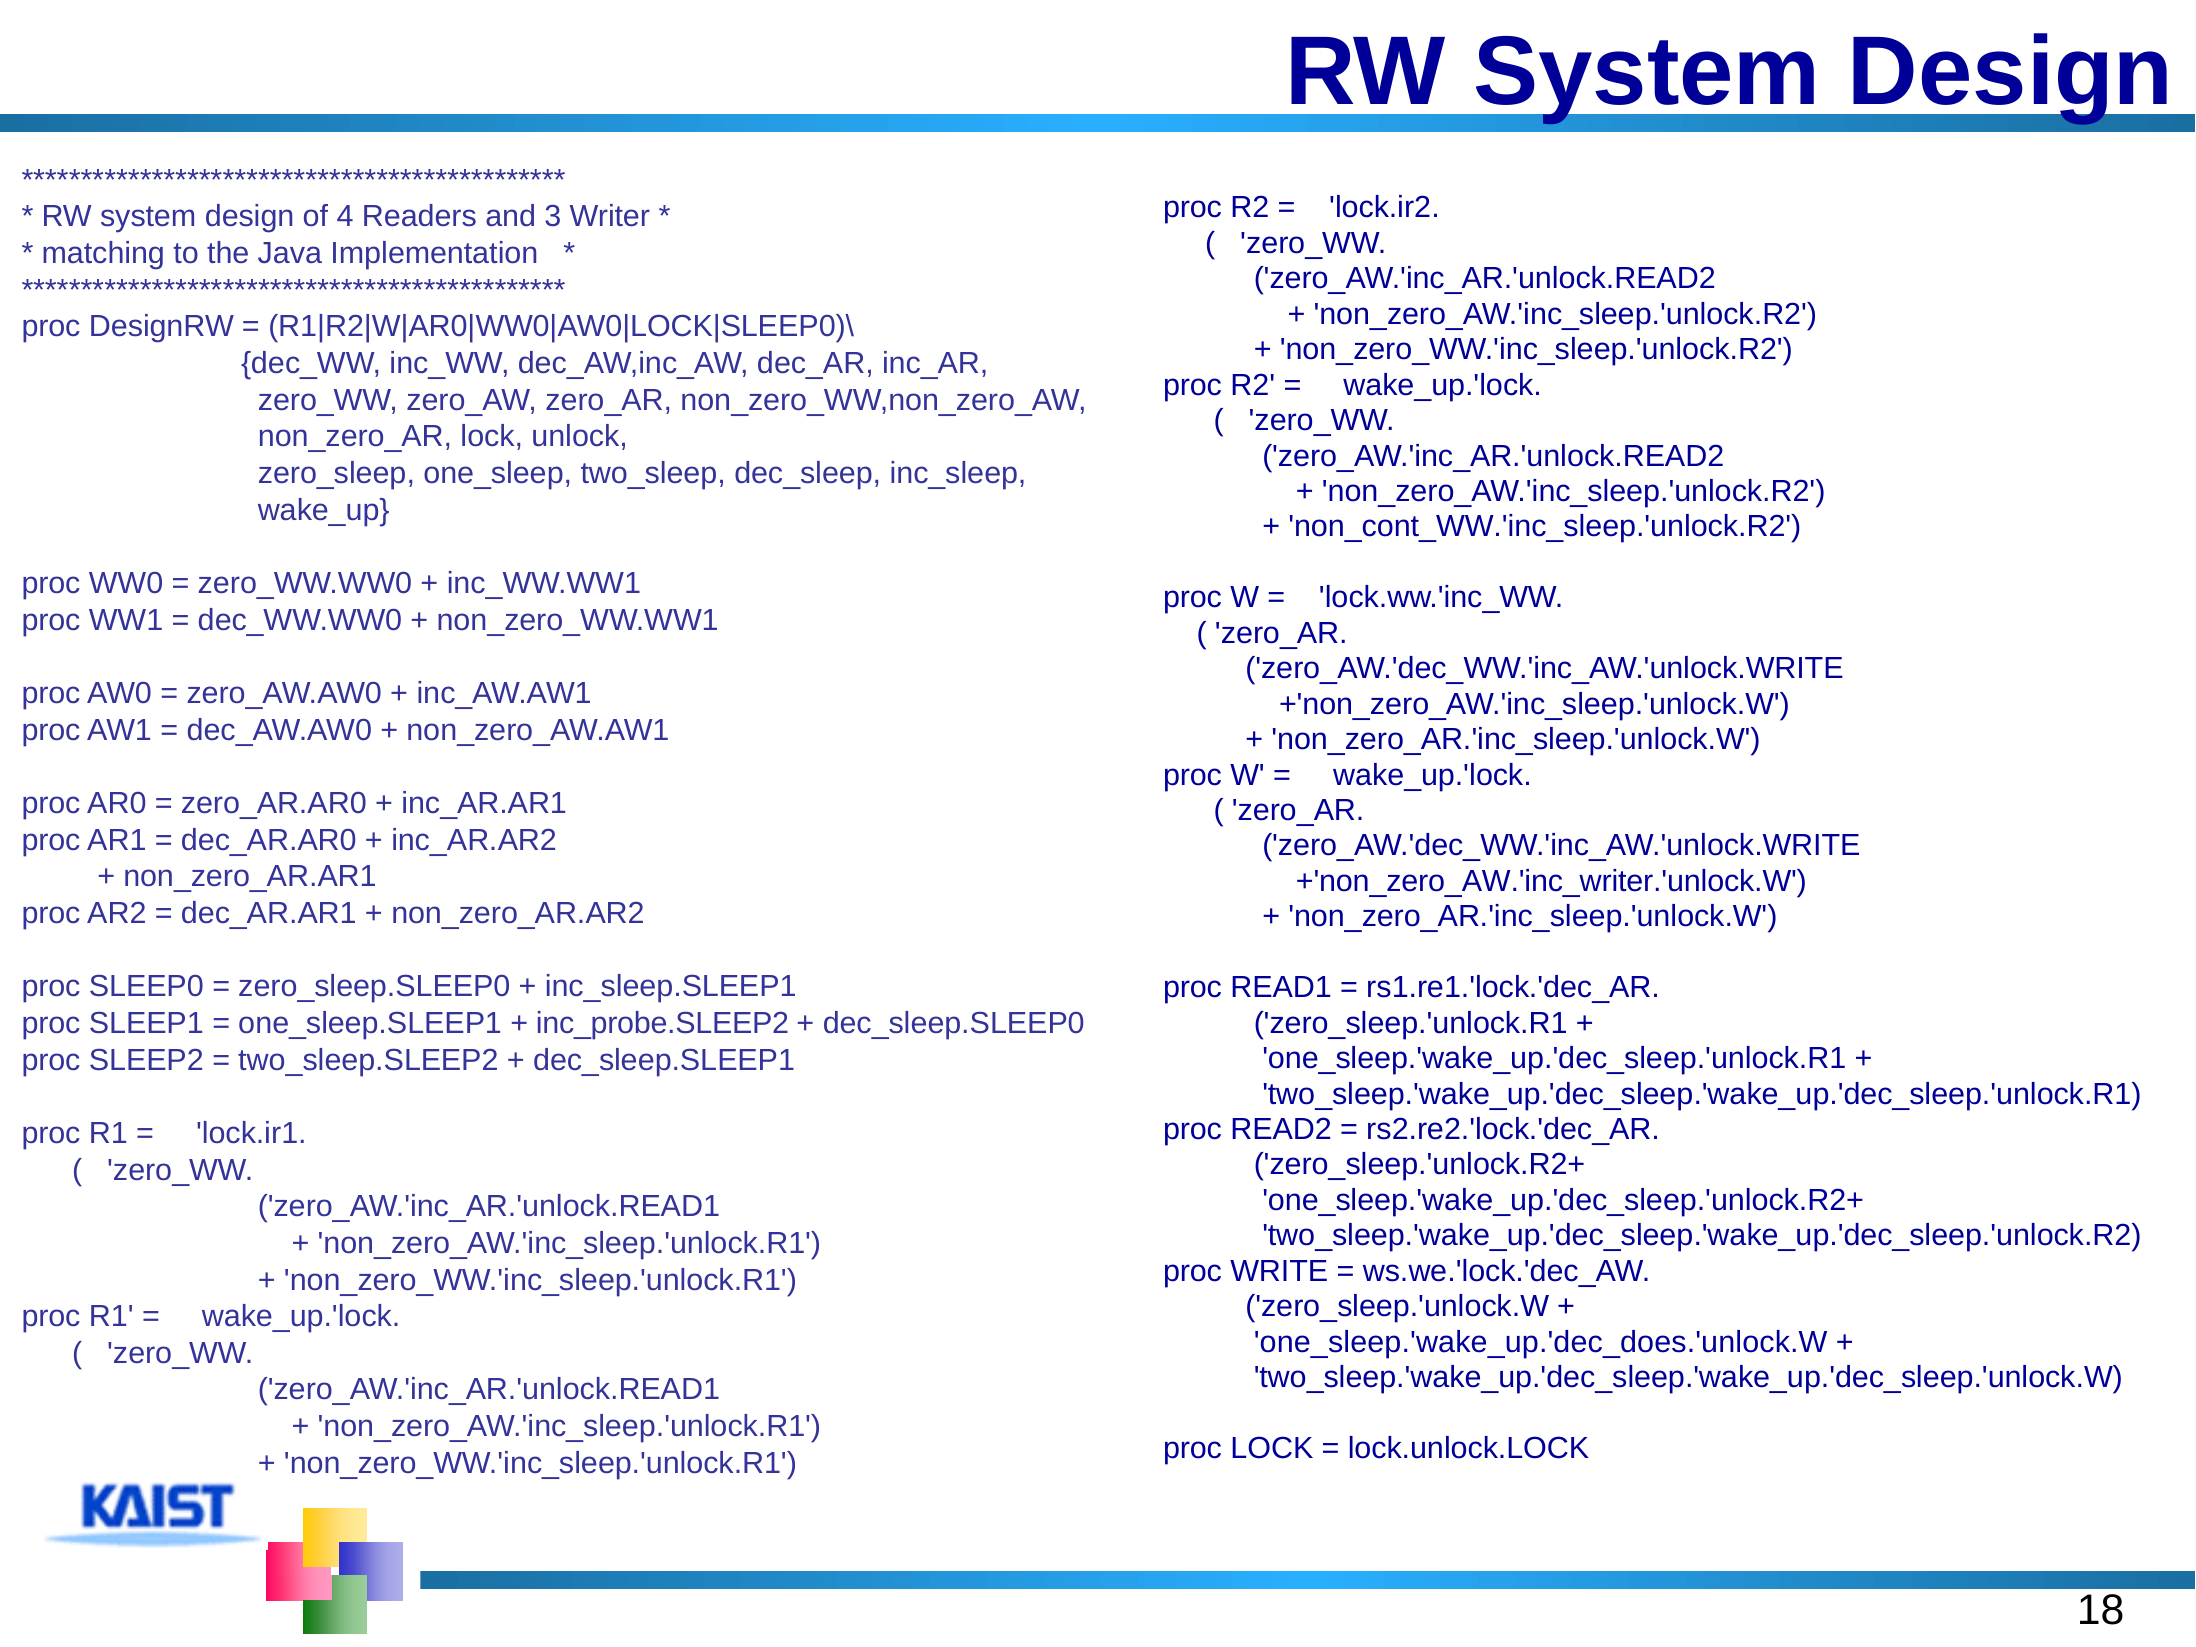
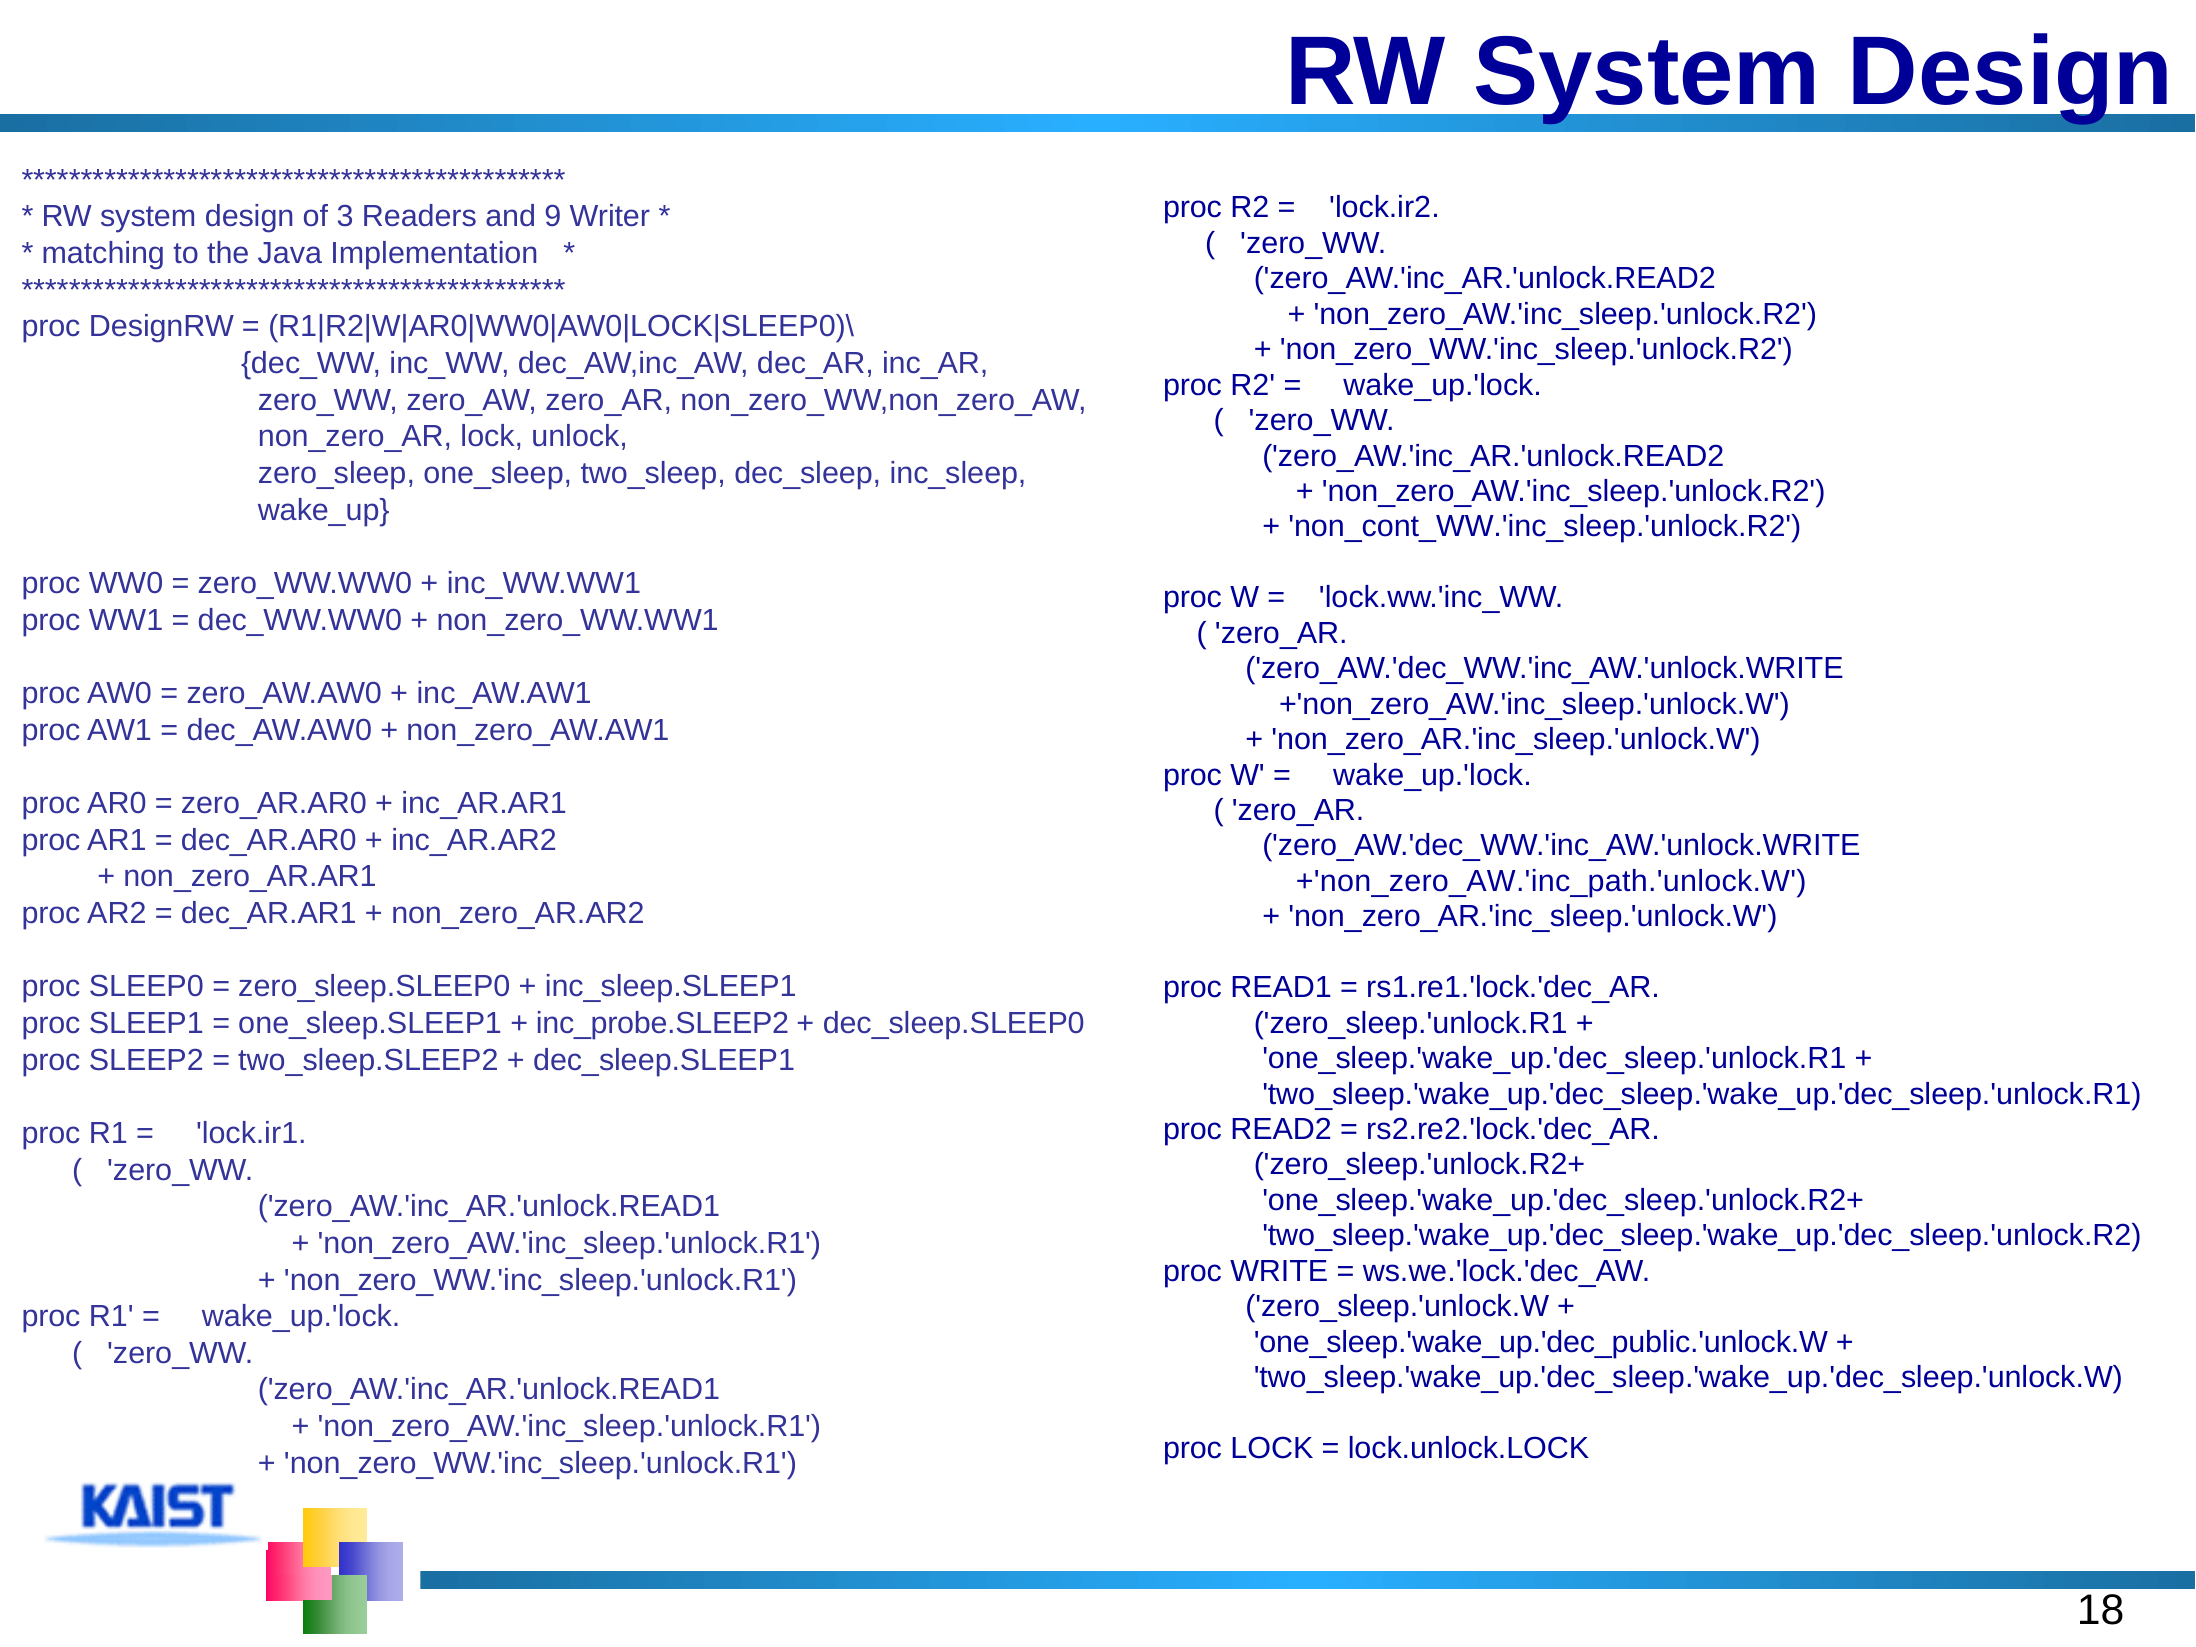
4: 4 -> 3
3: 3 -> 9
+'non_zero_AW.'inc_writer.'unlock.W: +'non_zero_AW.'inc_writer.'unlock.W -> +'non_zero_AW.'inc_path.'unlock.W
one_sleep.'wake_up.'dec_does.'unlock.W: one_sleep.'wake_up.'dec_does.'unlock.W -> one_sleep.'wake_up.'dec_public.'unlock.W
